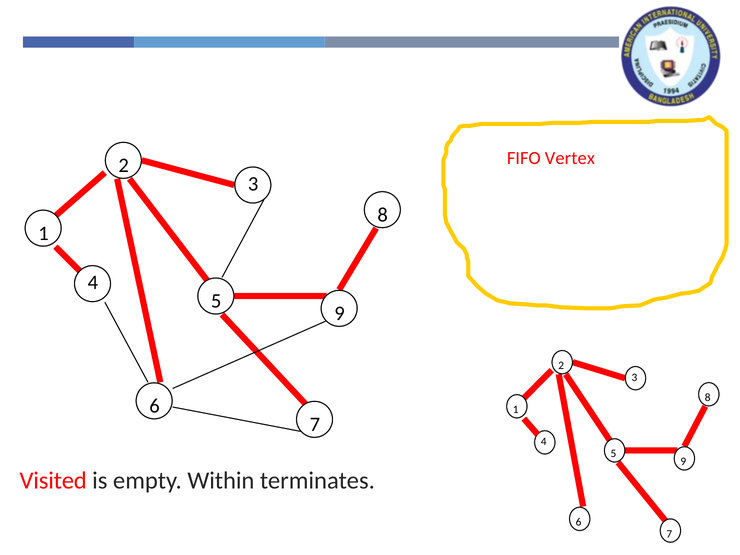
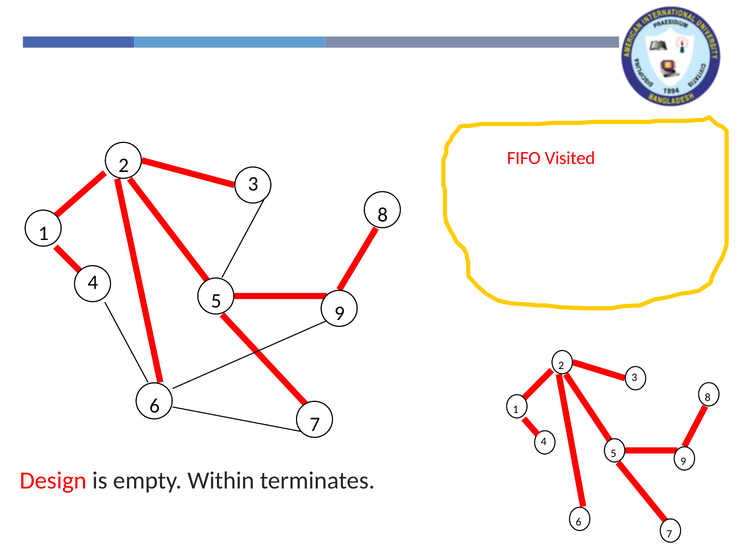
Vertex: Vertex -> Visited
Visited: Visited -> Design
